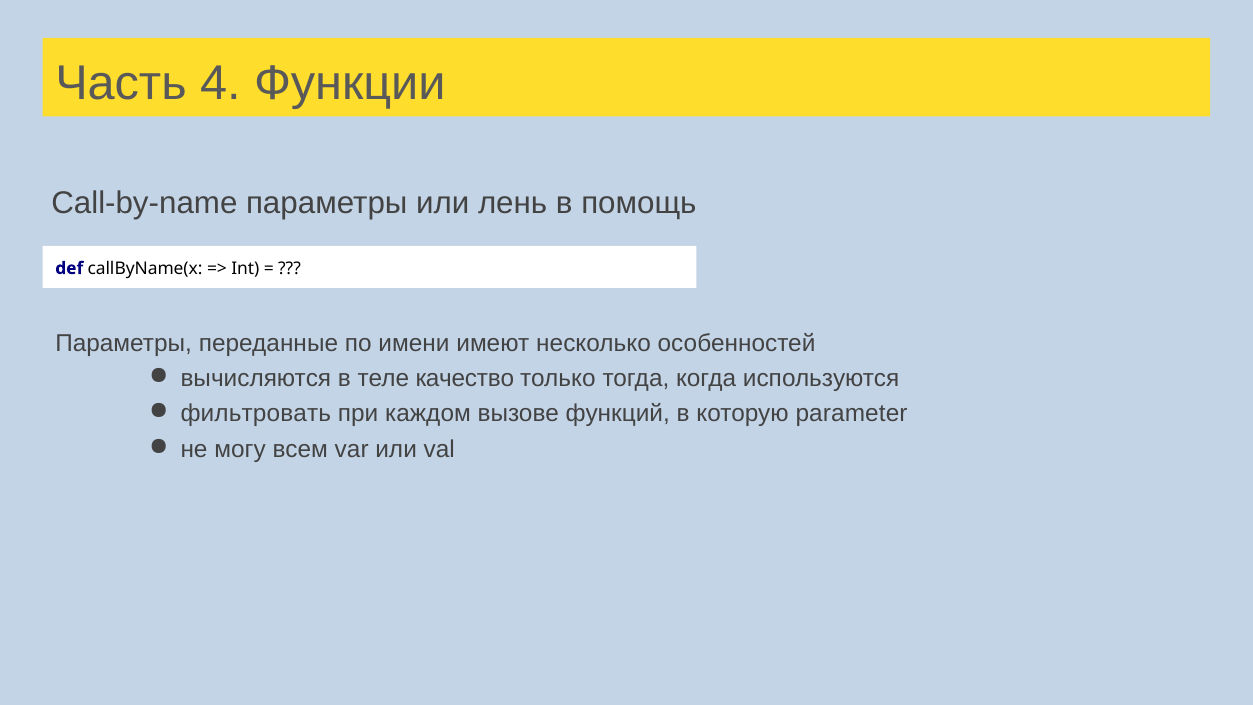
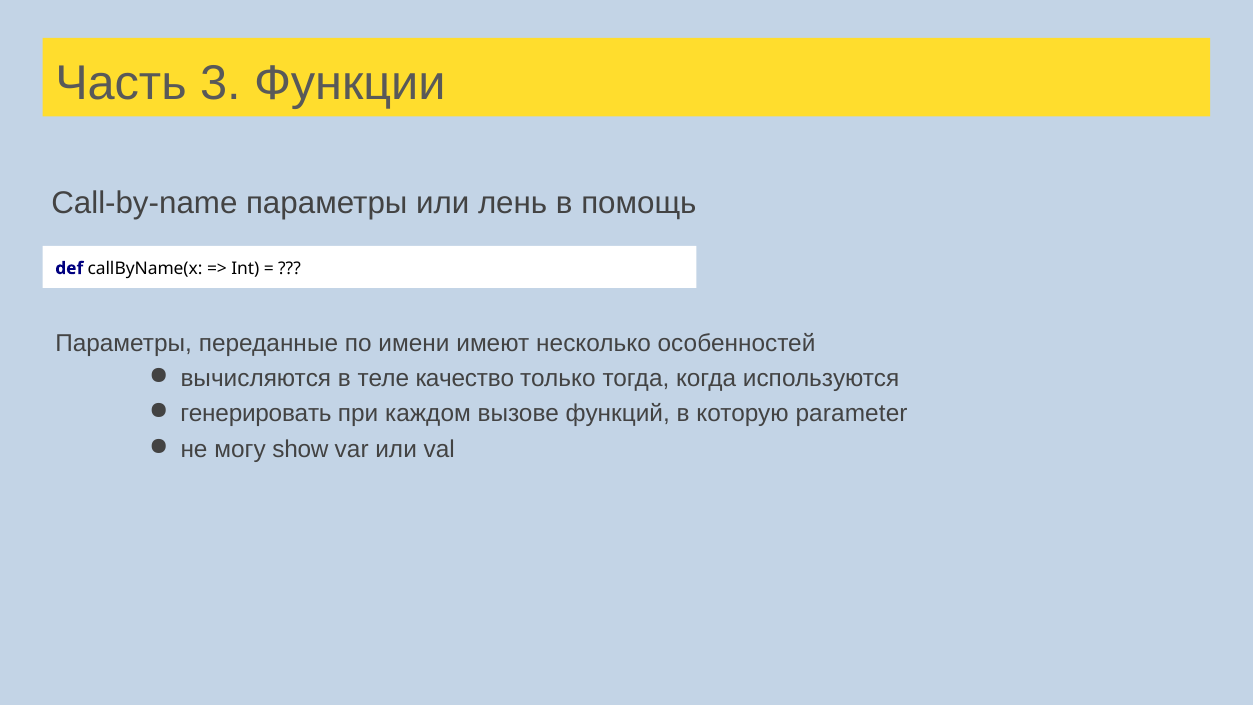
4: 4 -> 3
фильтровать: фильтровать -> генерировать
всем: всем -> show
